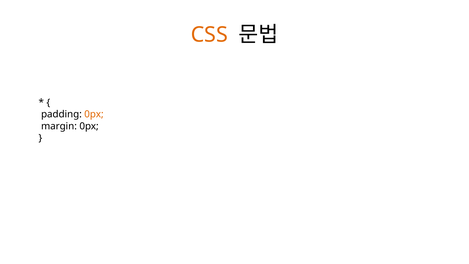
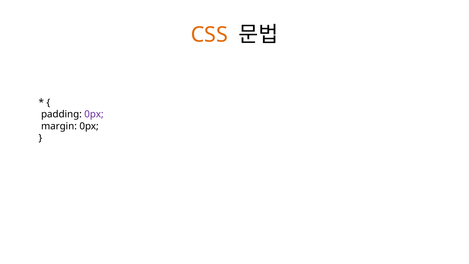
0px at (94, 114) colour: orange -> purple
